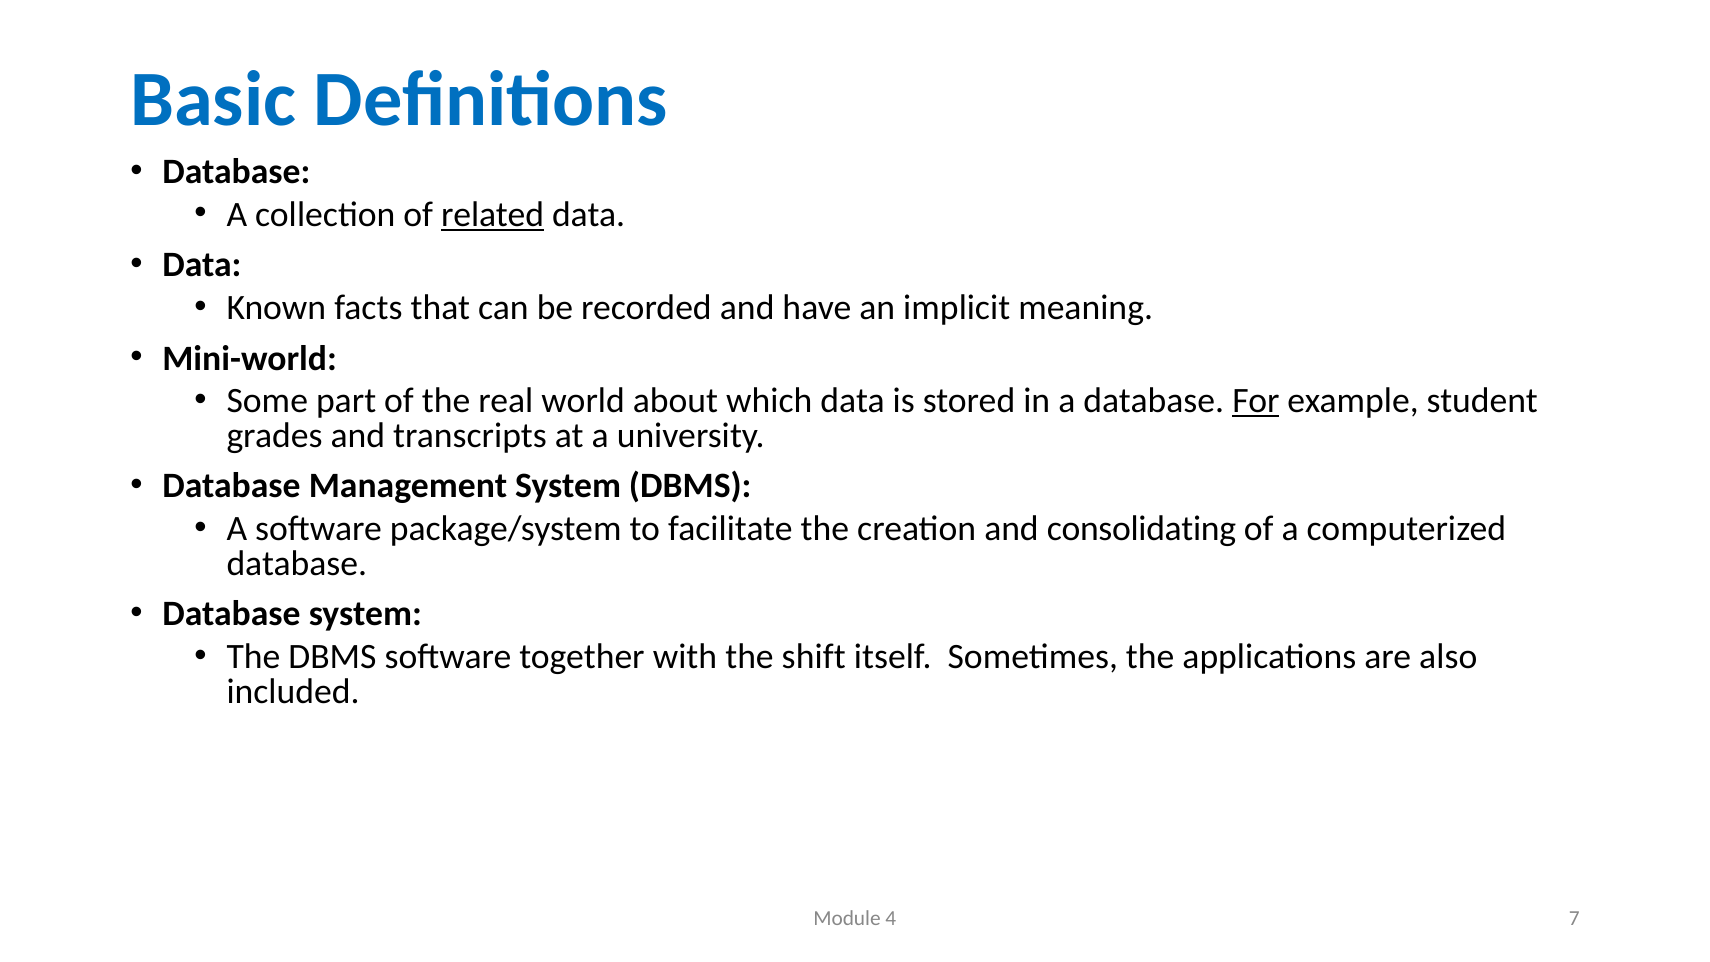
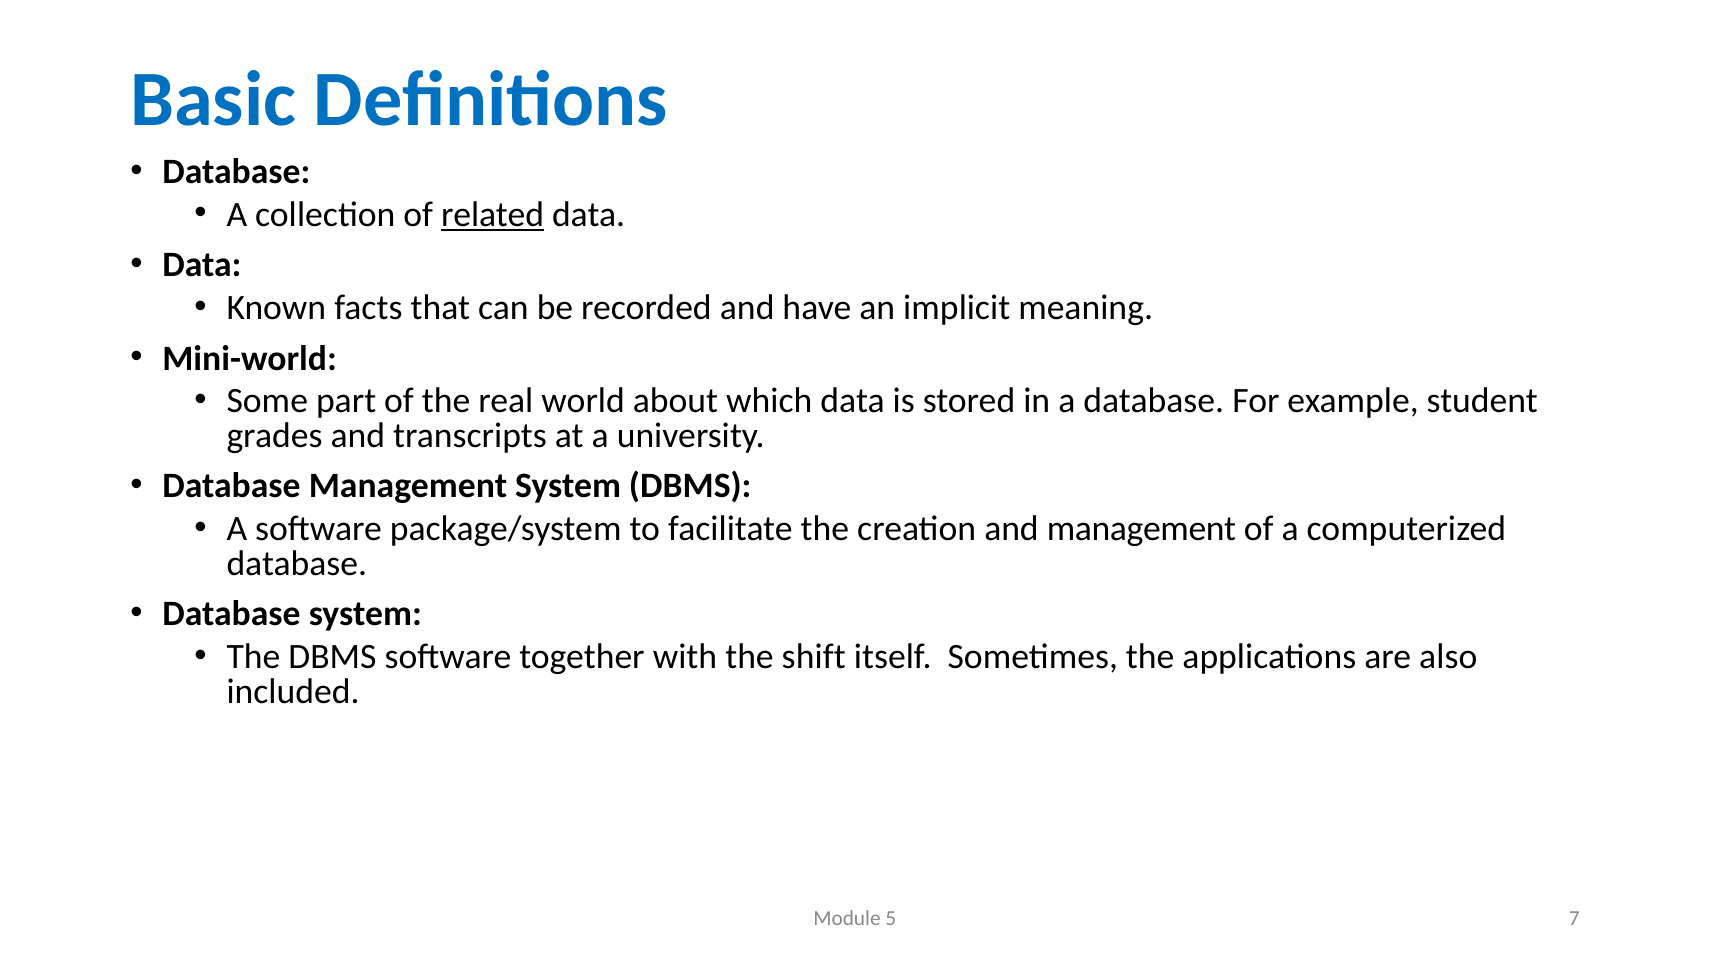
For underline: present -> none
and consolidating: consolidating -> management
4: 4 -> 5
